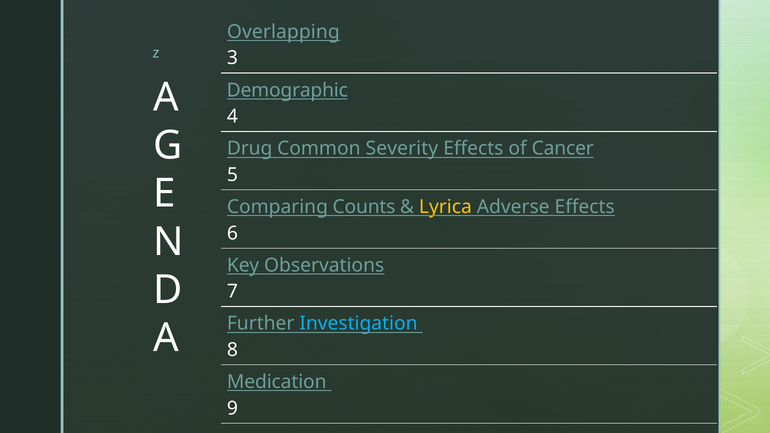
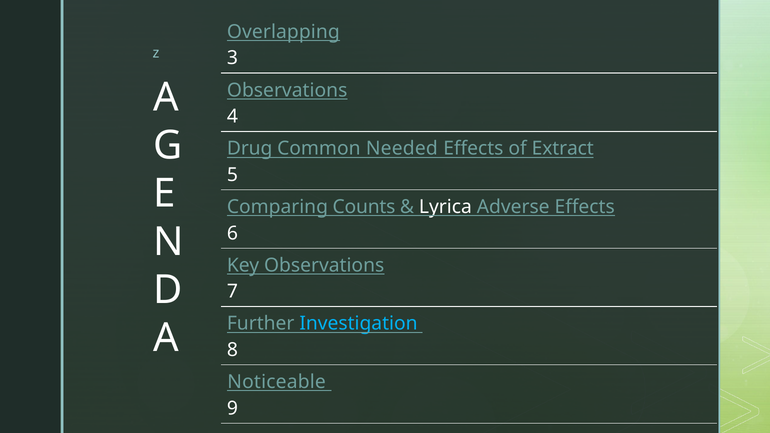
Demographic at (287, 90): Demographic -> Observations
Severity: Severity -> Needed
Cancer: Cancer -> Extract
Lyrica colour: yellow -> white
Medication: Medication -> Noticeable
